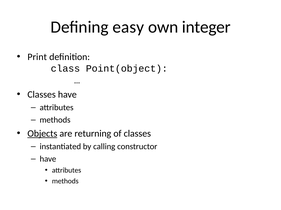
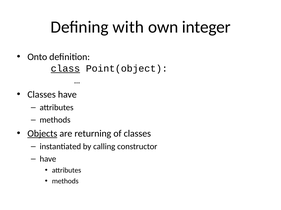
easy: easy -> with
Print: Print -> Onto
class underline: none -> present
